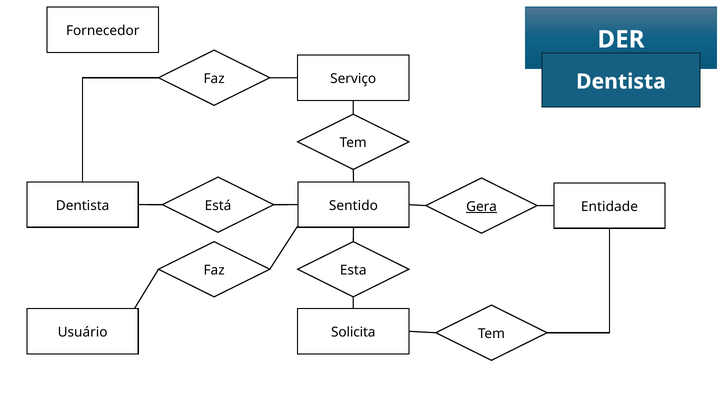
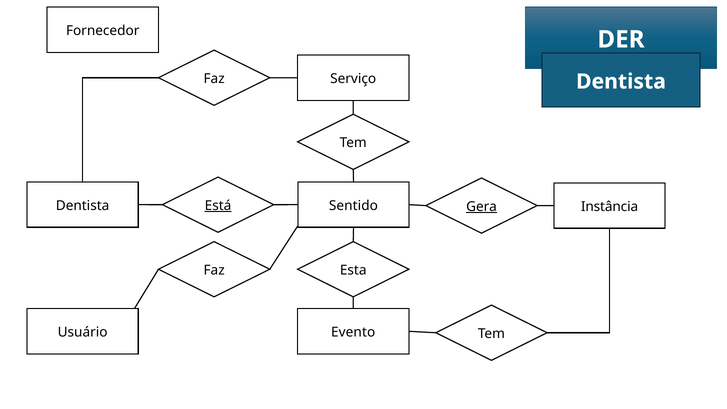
Está underline: none -> present
Entidade: Entidade -> Instância
Solicita: Solicita -> Evento
